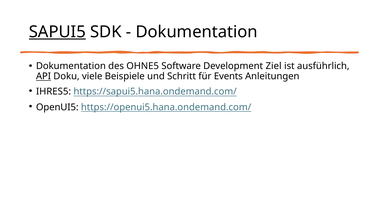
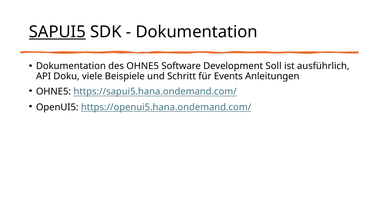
Ziel: Ziel -> Soll
API underline: present -> none
IHRES5 at (53, 92): IHRES5 -> OHNE5
